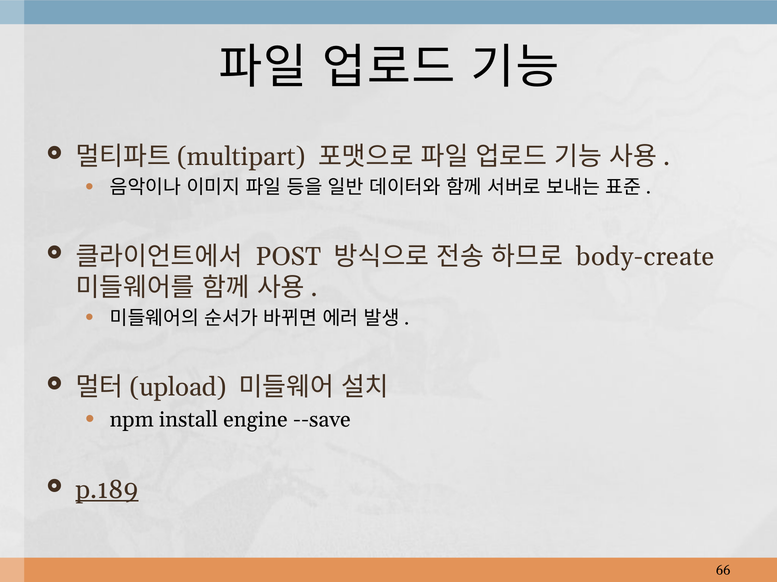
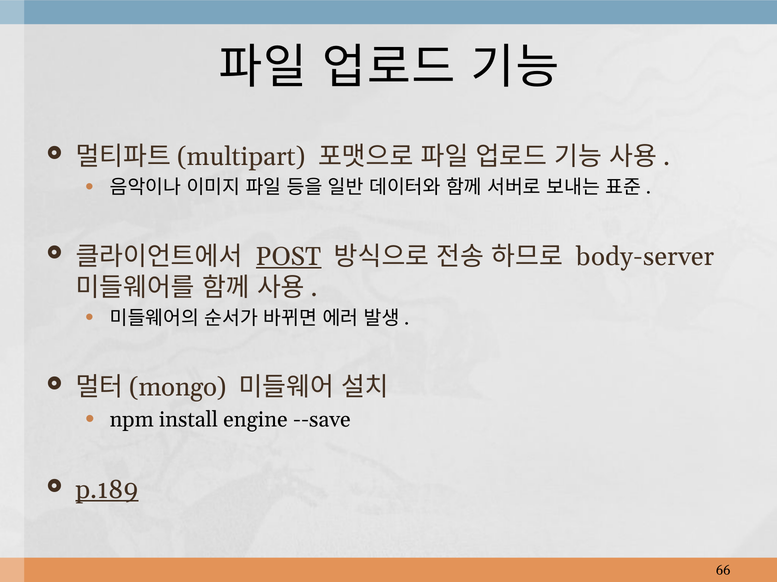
POST underline: none -> present
body-create: body-create -> body-server
upload: upload -> mongo
